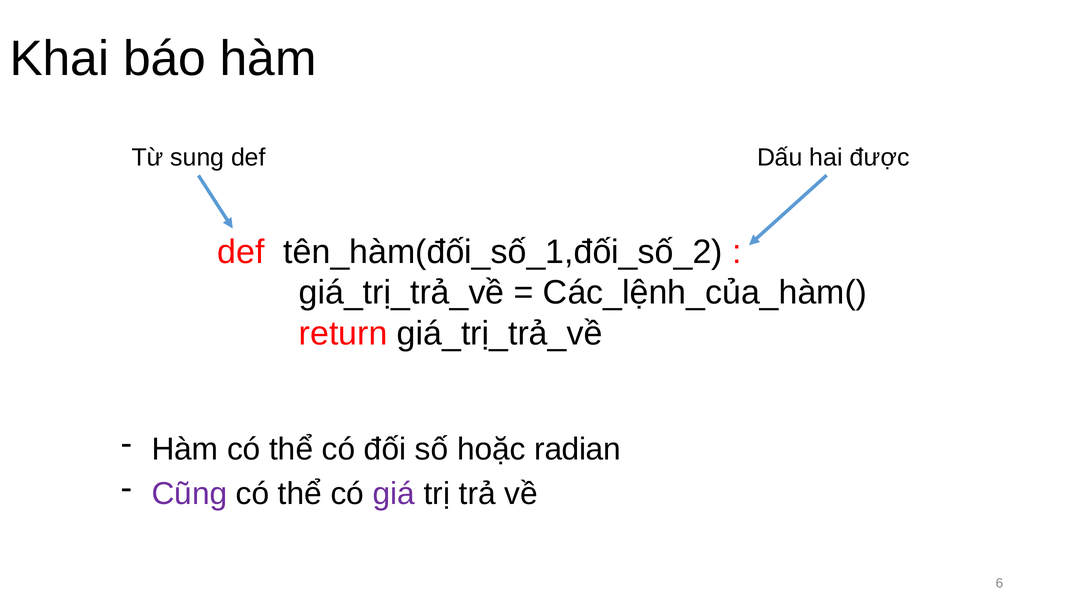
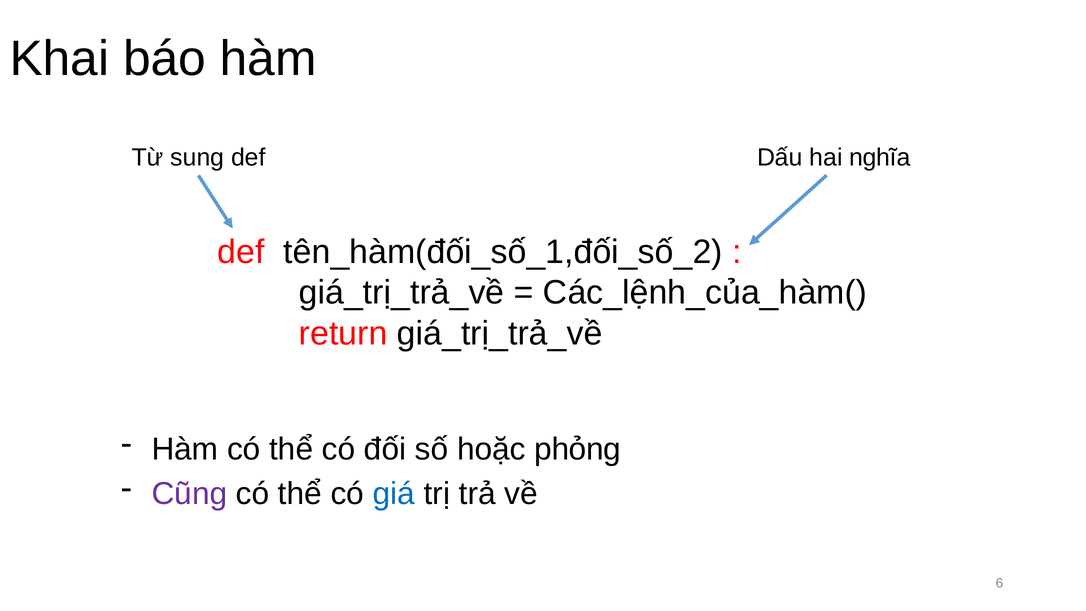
được: được -> nghĩa
radian: radian -> phỏng
giá colour: purple -> blue
